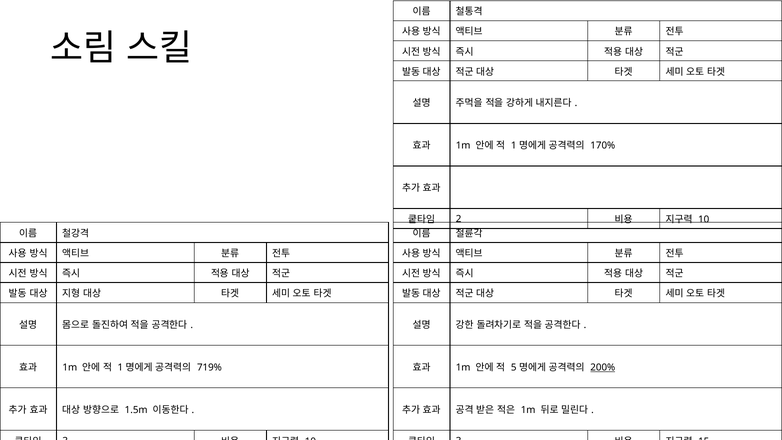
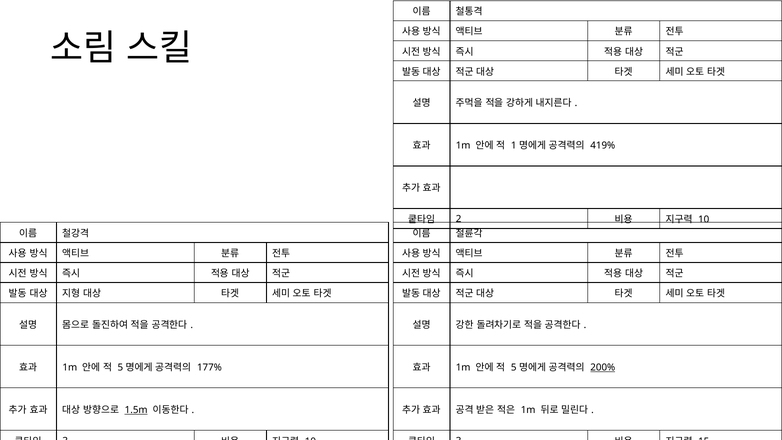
170%: 170% -> 419%
1 at (120, 367): 1 -> 5
719%: 719% -> 177%
1.5m underline: none -> present
